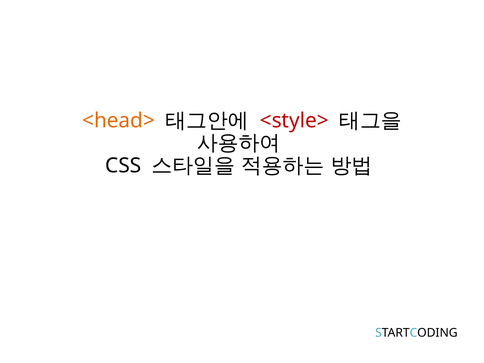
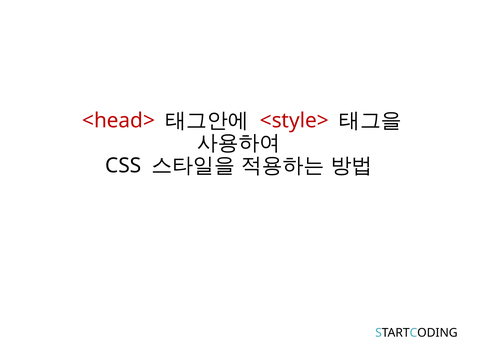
<head> colour: orange -> red
